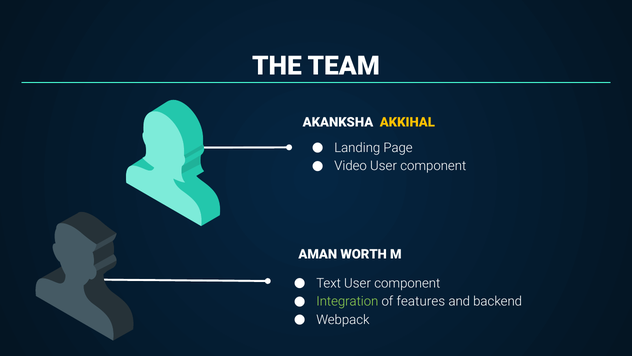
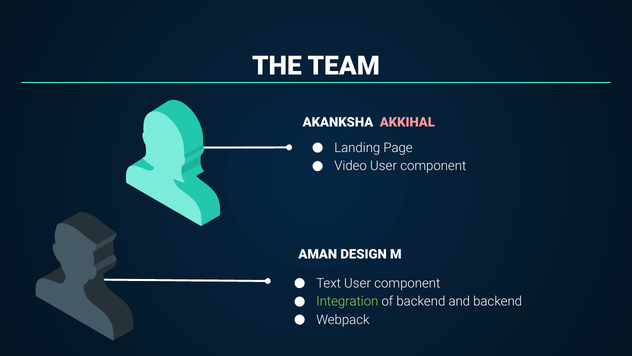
AKKIHAL colour: yellow -> pink
WORTH: WORTH -> DESIGN
of features: features -> backend
